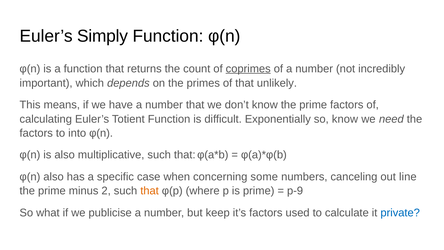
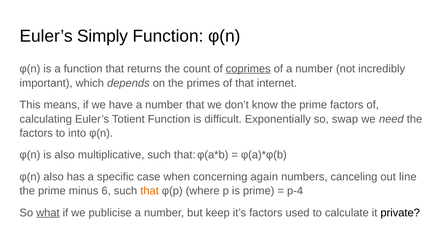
unlikely: unlikely -> internet
so know: know -> swap
some: some -> again
2: 2 -> 6
p-9: p-9 -> p-4
what underline: none -> present
private colour: blue -> black
